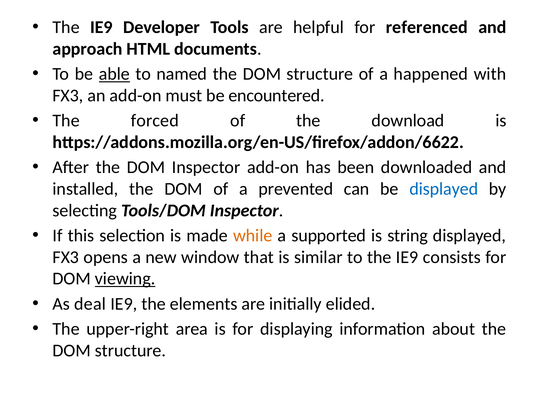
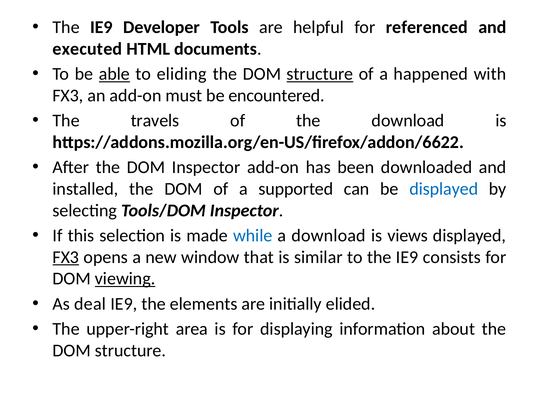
approach: approach -> executed
named: named -> eliding
structure at (320, 74) underline: none -> present
forced: forced -> travels
prevented: prevented -> supported
while colour: orange -> blue
a supported: supported -> download
string: string -> views
FX3 at (66, 257) underline: none -> present
